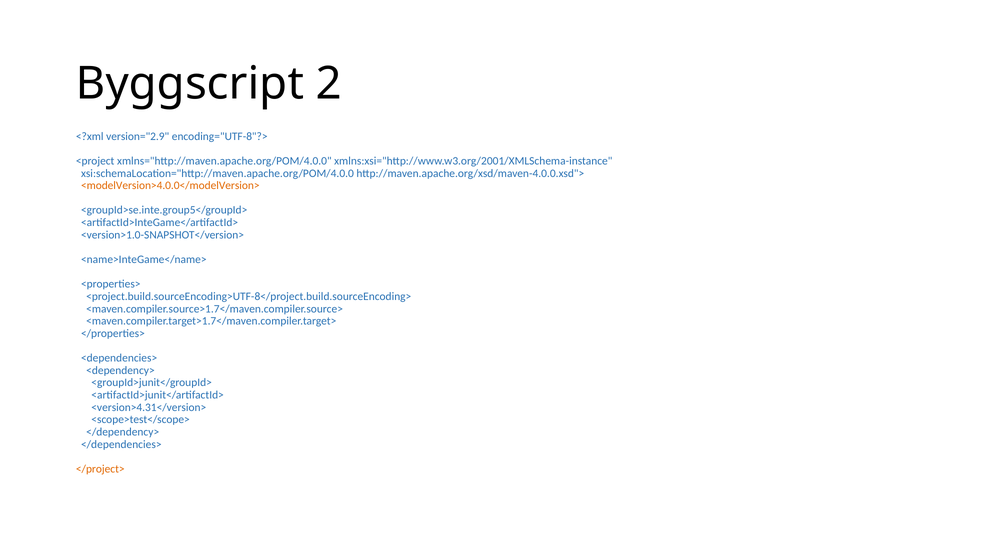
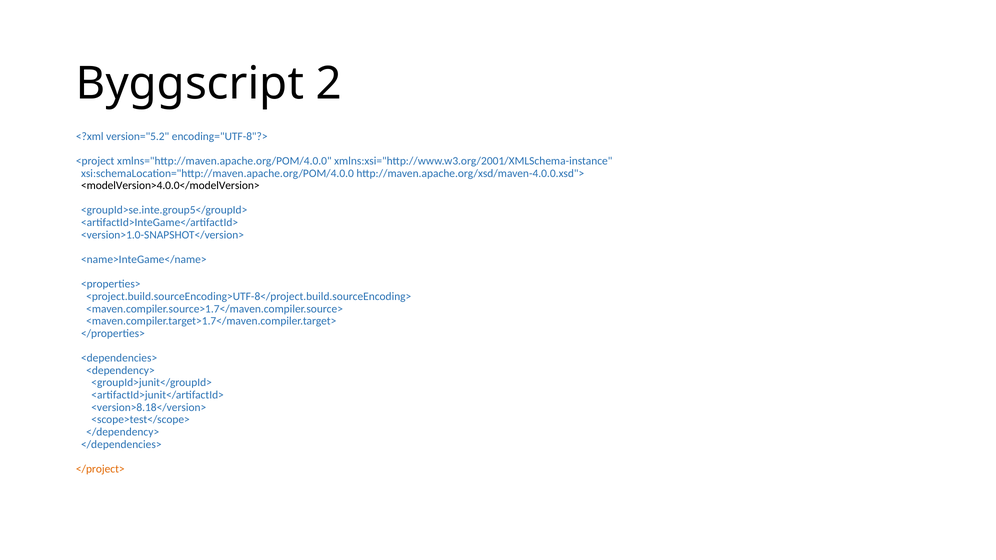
version="2.9: version="2.9 -> version="5.2
<modelVersion>4.0.0</modelVersion> colour: orange -> black
<version>4.31</version>: <version>4.31</version> -> <version>8.18</version>
